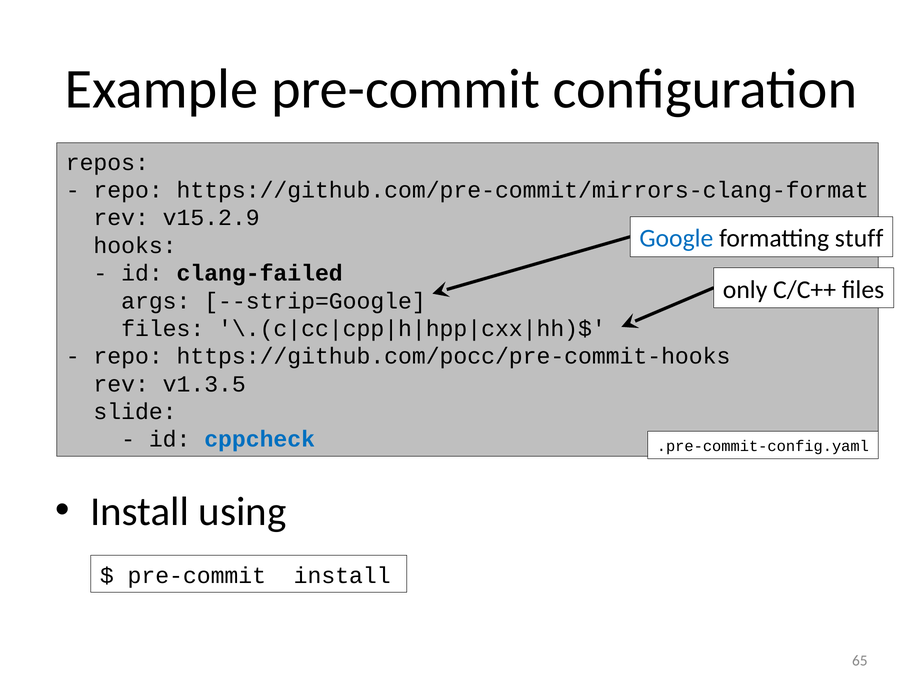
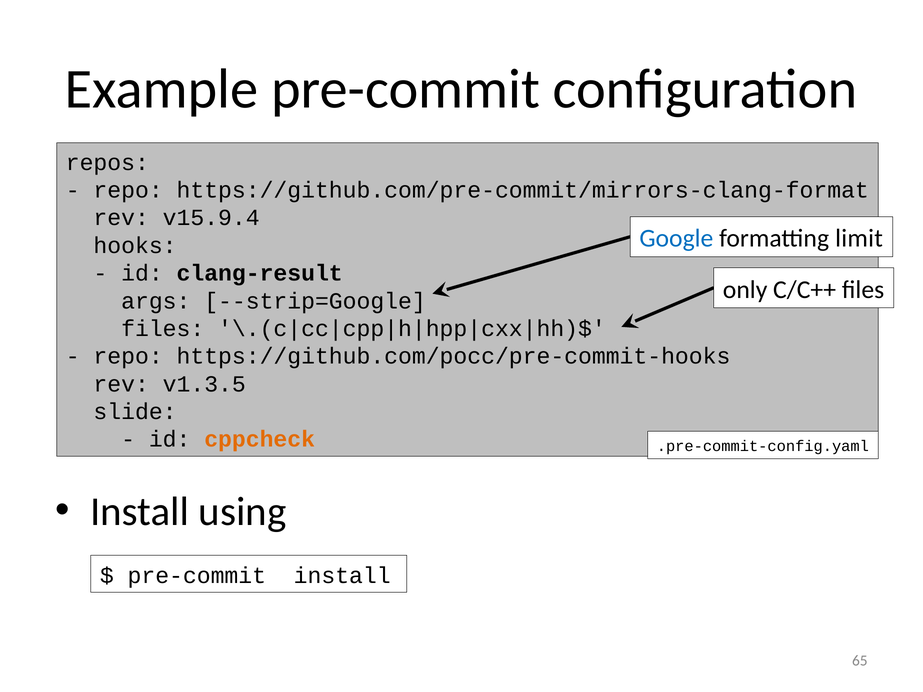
v15.2.9: v15.2.9 -> v15.9.4
stuff: stuff -> limit
clang-failed: clang-failed -> clang-result
cppcheck colour: blue -> orange
